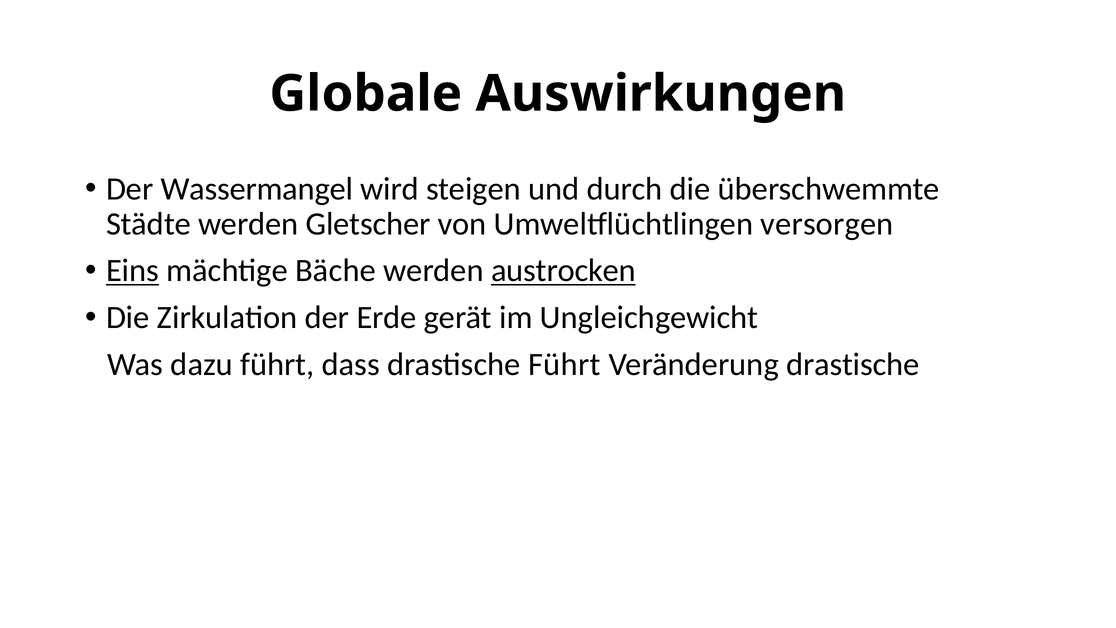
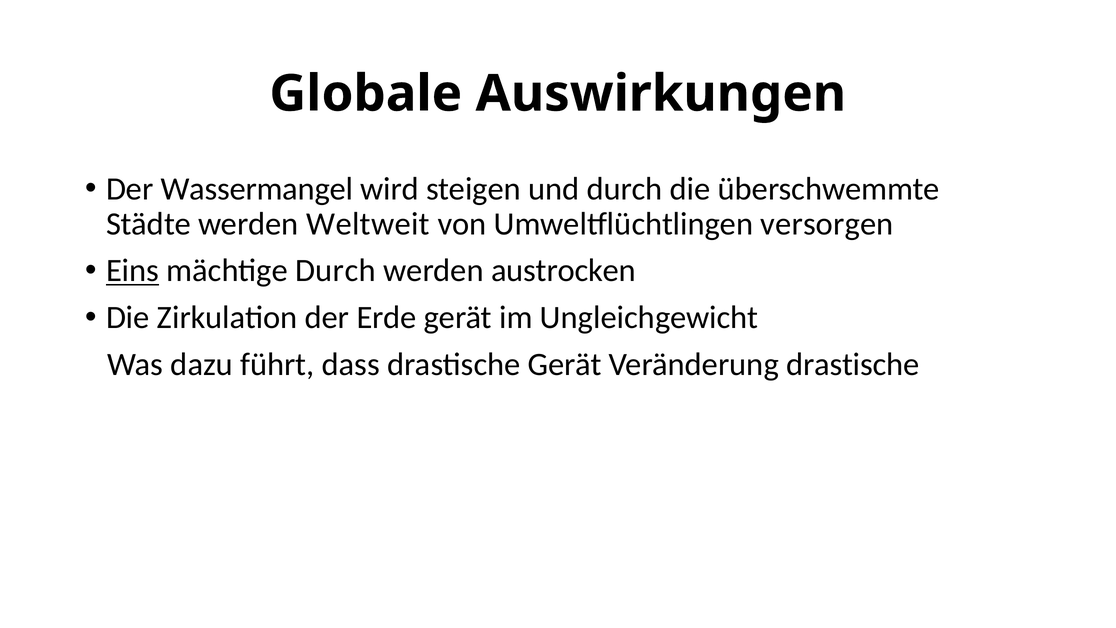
Gletscher: Gletscher -> Weltweit
mächtige Bäche: Bäche -> Durch
austrocken underline: present -> none
drastische Führt: Führt -> Gerät
